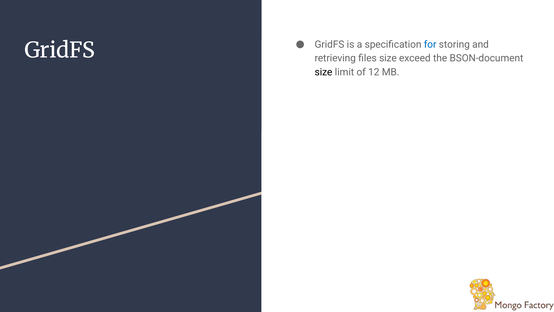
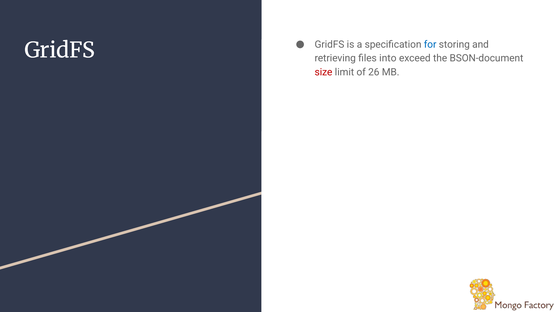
files size: size -> into
size at (324, 72) colour: black -> red
12: 12 -> 26
